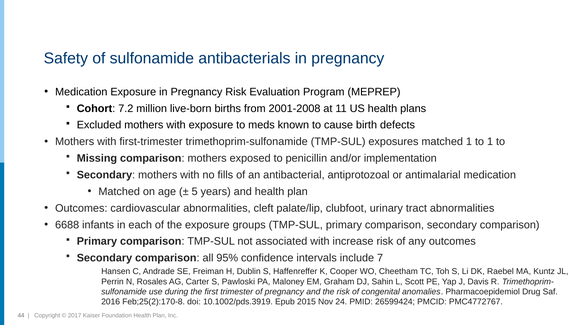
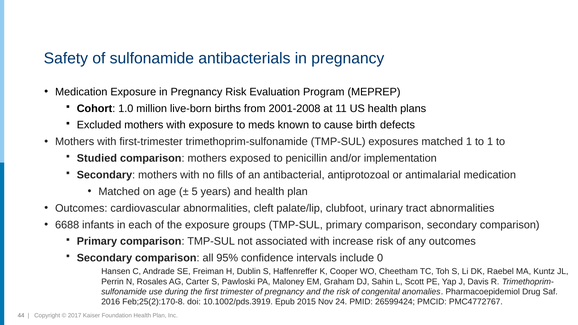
7.2: 7.2 -> 1.0
Missing: Missing -> Studied
7: 7 -> 0
